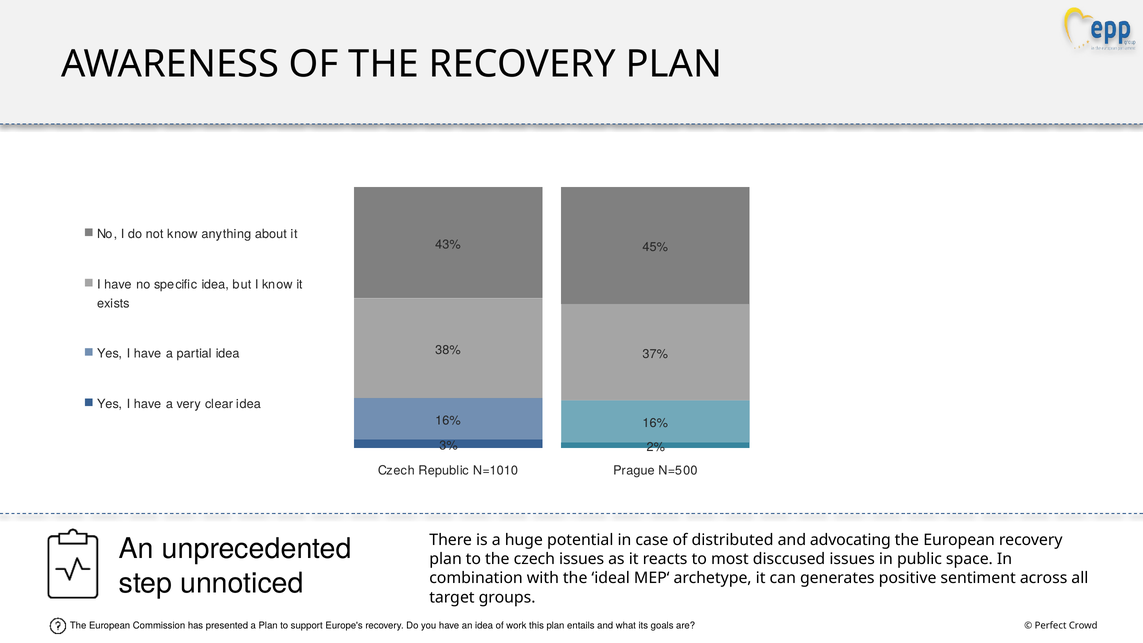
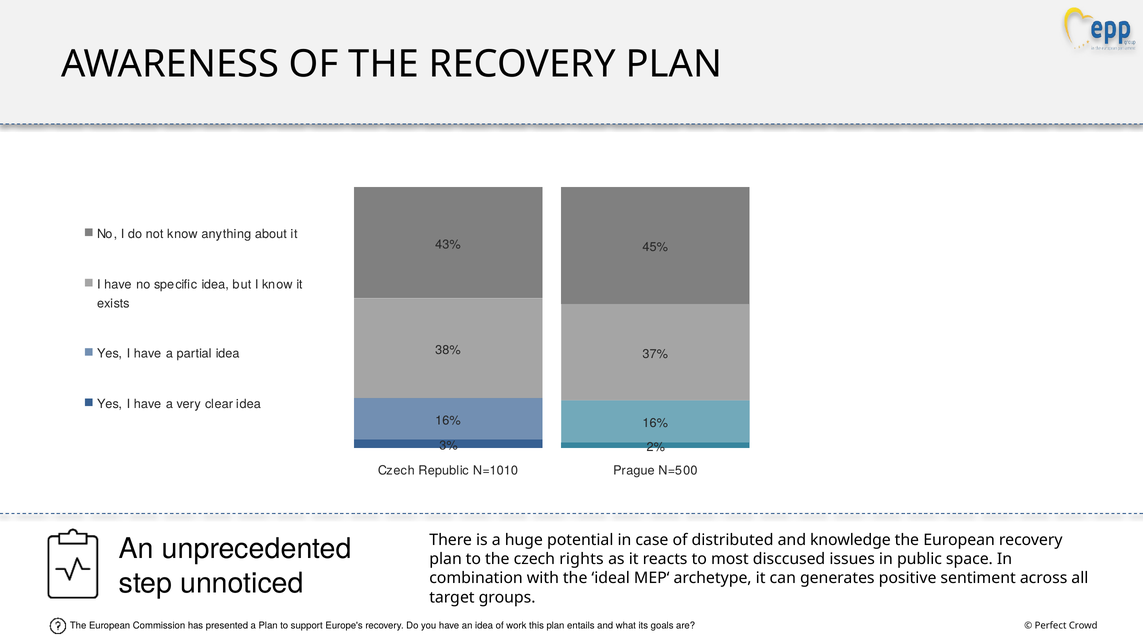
advocating: advocating -> knowledge
czech issues: issues -> rights
